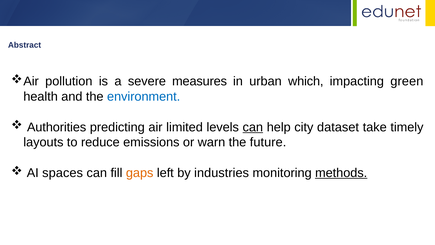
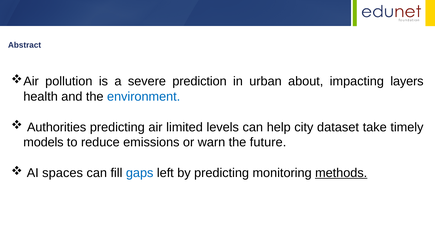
measures: measures -> prediction
which: which -> about
green: green -> layers
can at (253, 127) underline: present -> none
layouts: layouts -> models
gaps colour: orange -> blue
by industries: industries -> predicting
